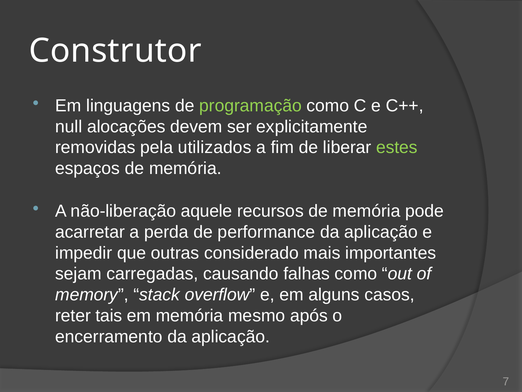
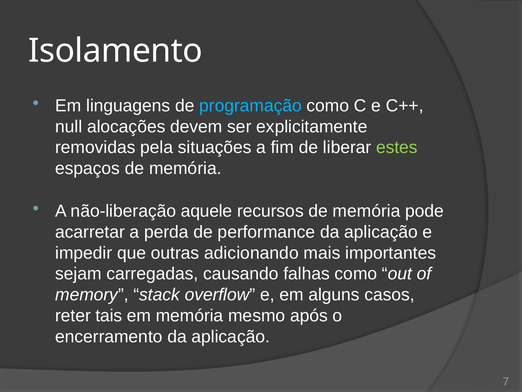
Construtor: Construtor -> Isolamento
programação colour: light green -> light blue
utilizados: utilizados -> situações
considerado: considerado -> adicionando
